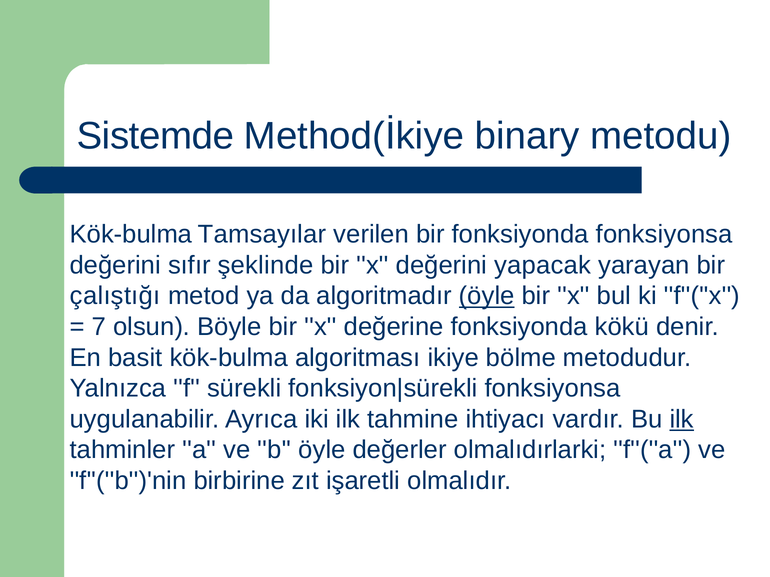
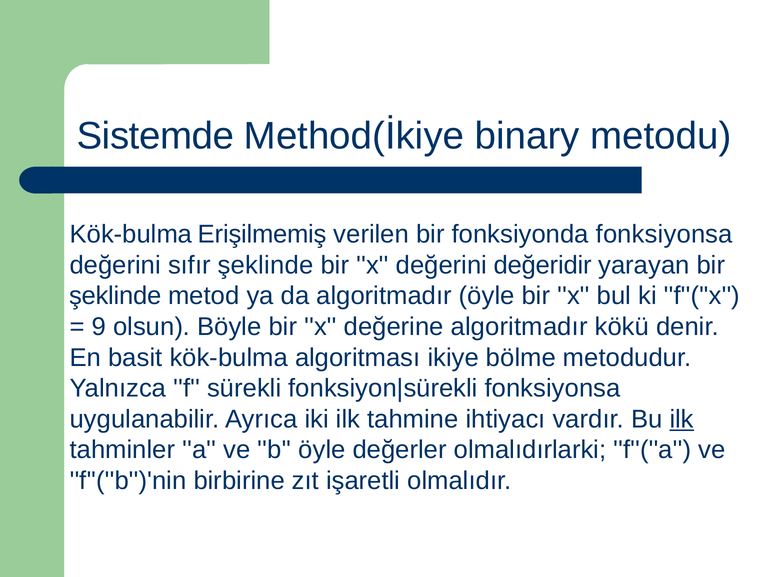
Tamsayılar: Tamsayılar -> Erişilmemiş
yapacak: yapacak -> değeridir
çalıştığı at (115, 296): çalıştığı -> şeklinde
öyle at (487, 296) underline: present -> none
7: 7 -> 9
değerine fonksiyonda: fonksiyonda -> algoritmadır
